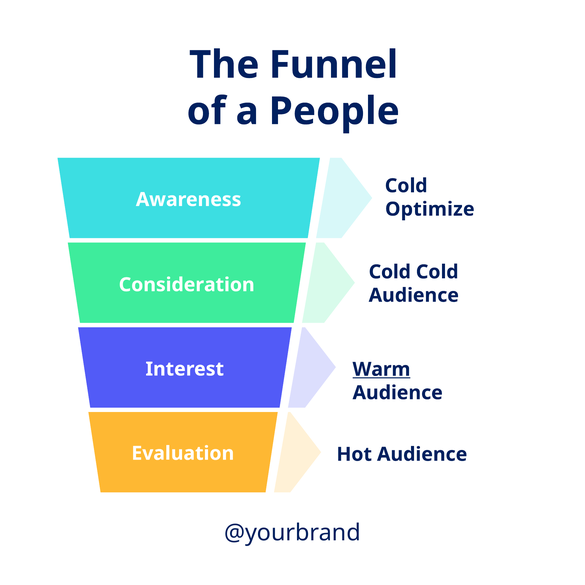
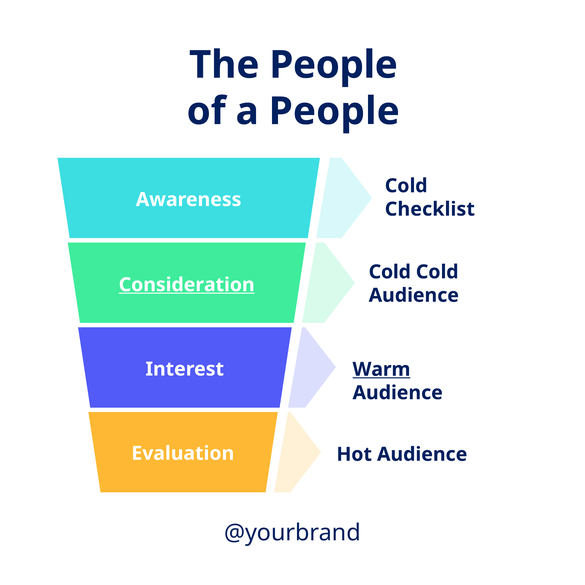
The Funnel: Funnel -> People
Optimize: Optimize -> Checklist
Consideration underline: none -> present
